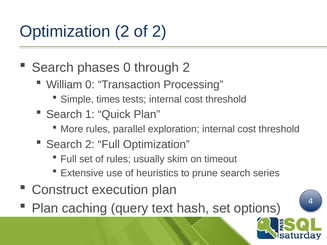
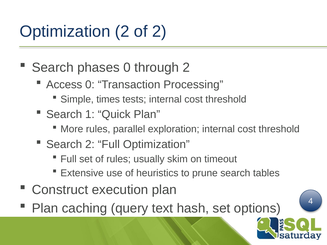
William: William -> Access
series: series -> tables
